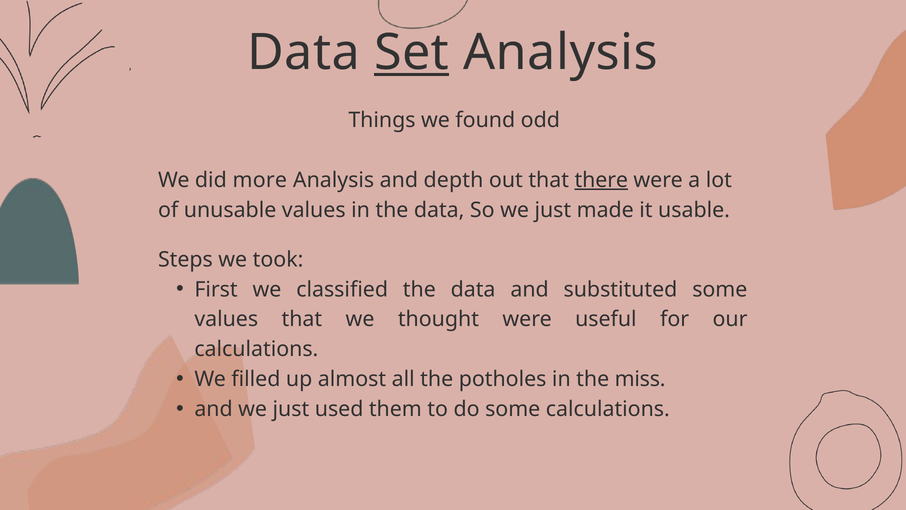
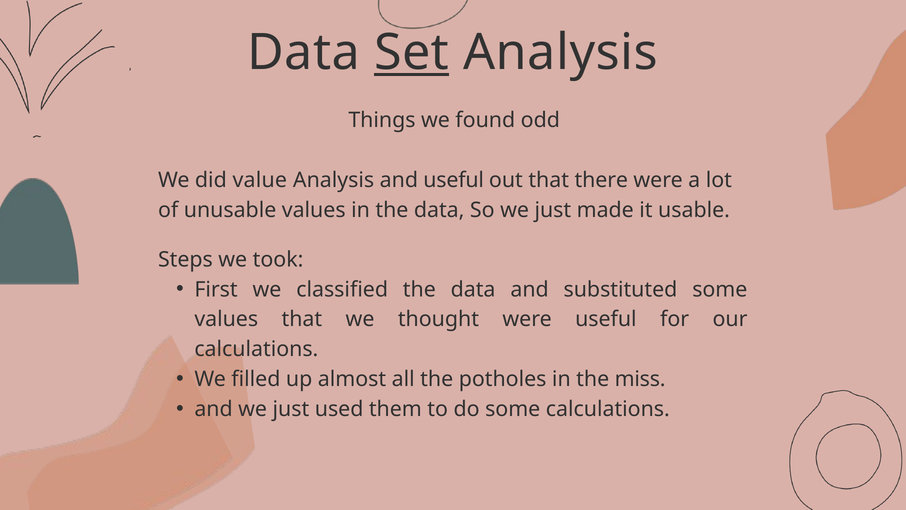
more: more -> value
and depth: depth -> useful
there underline: present -> none
